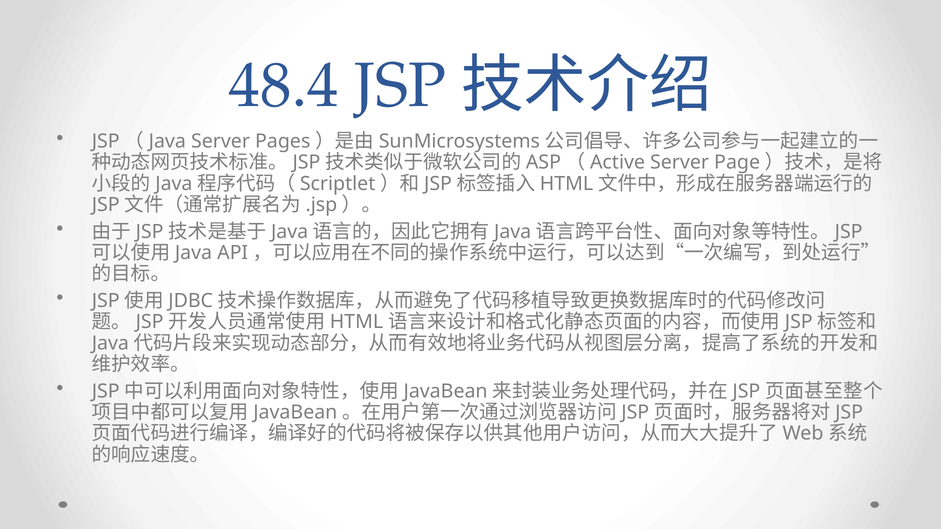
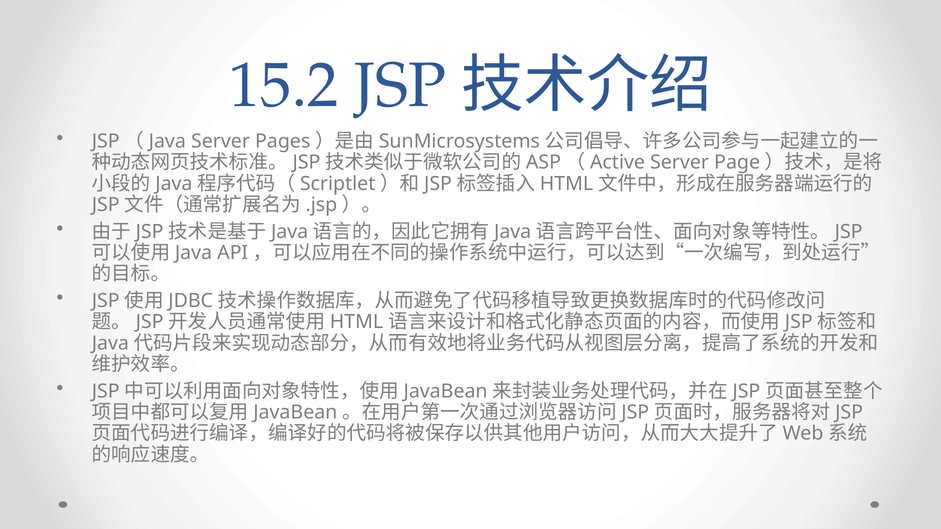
48.4: 48.4 -> 15.2
